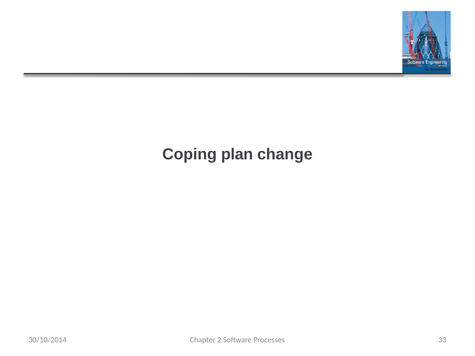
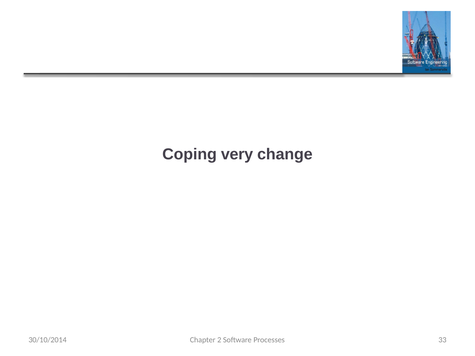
plan: plan -> very
